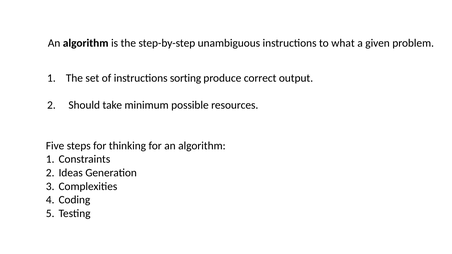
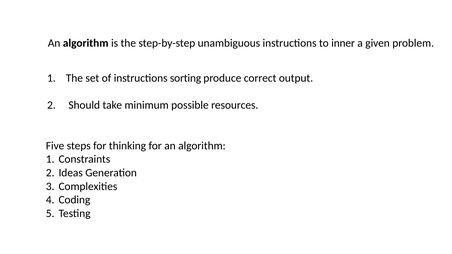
what: what -> inner
